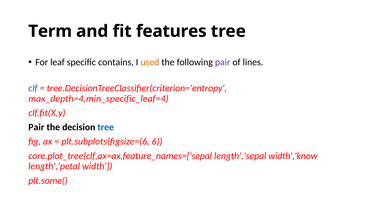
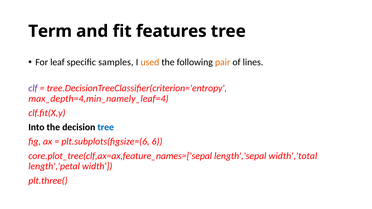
contains: contains -> samples
pair at (223, 62) colour: purple -> orange
clf colour: blue -> purple
max_depth=4,min_specific_leaf=4: max_depth=4,min_specific_leaf=4 -> max_depth=4,min_namely_leaf=4
Pair at (36, 127): Pair -> Into
width','know: width','know -> width','total
plt.some(: plt.some( -> plt.three(
